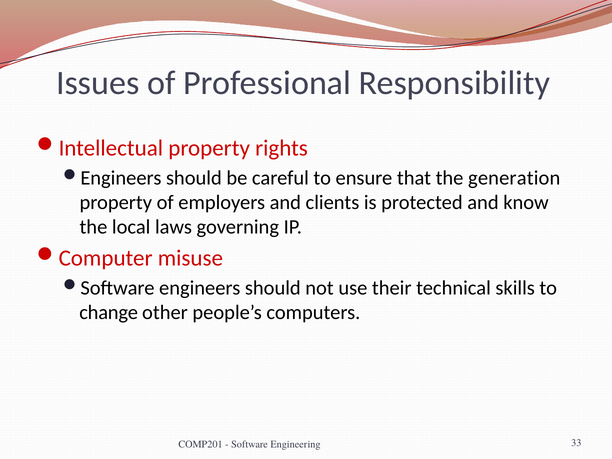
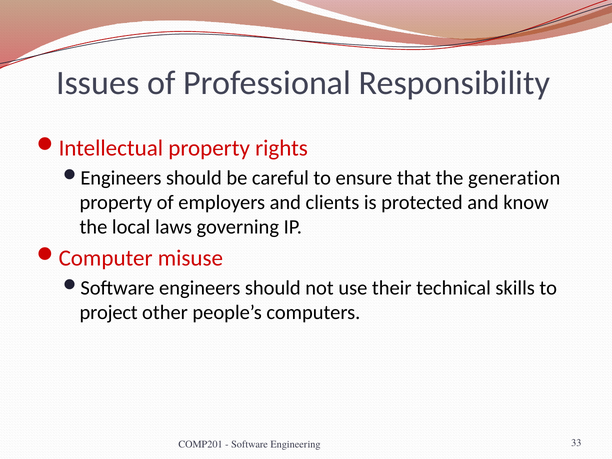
change: change -> project
